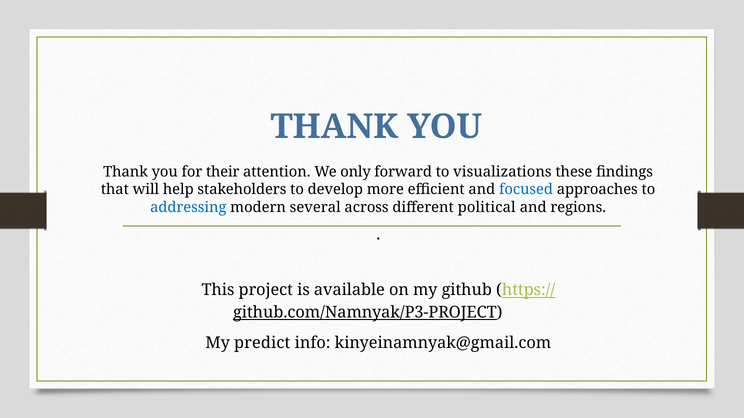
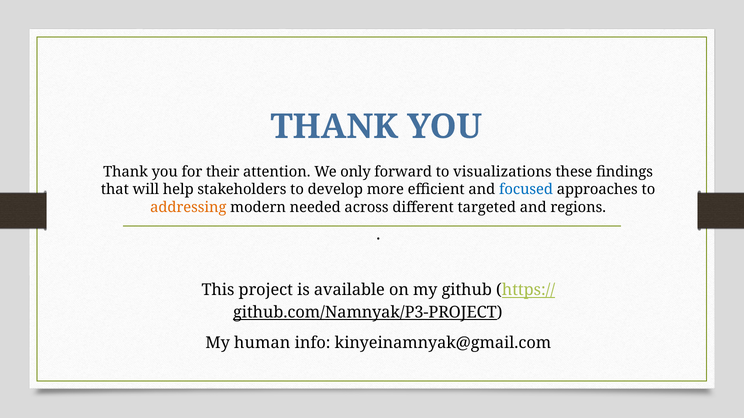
addressing colour: blue -> orange
several: several -> needed
political: political -> targeted
predict: predict -> human
